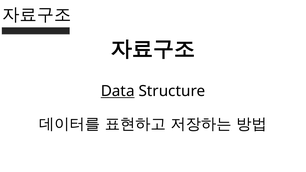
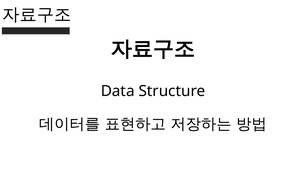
Data underline: present -> none
